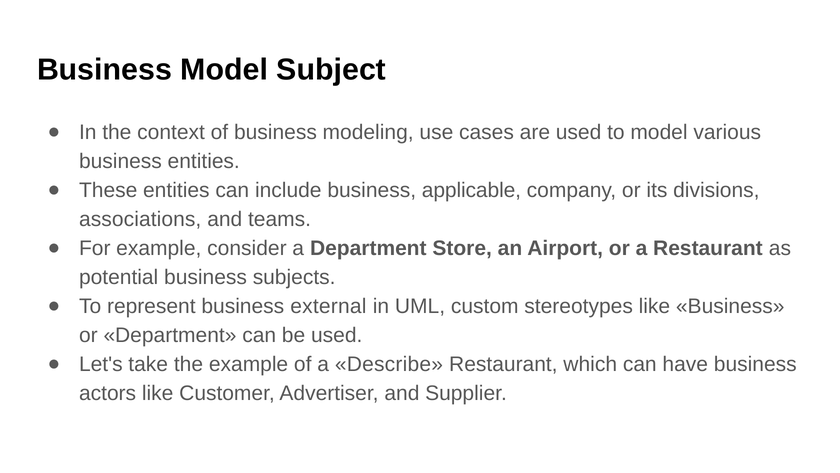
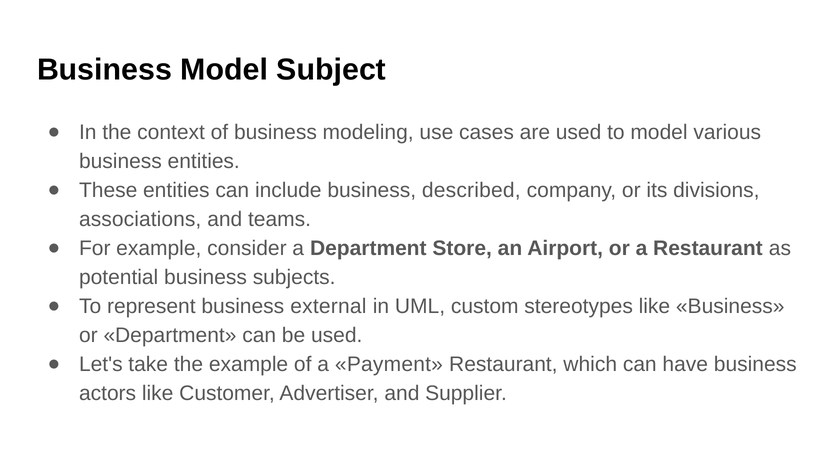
applicable: applicable -> described
Describe: Describe -> Payment
